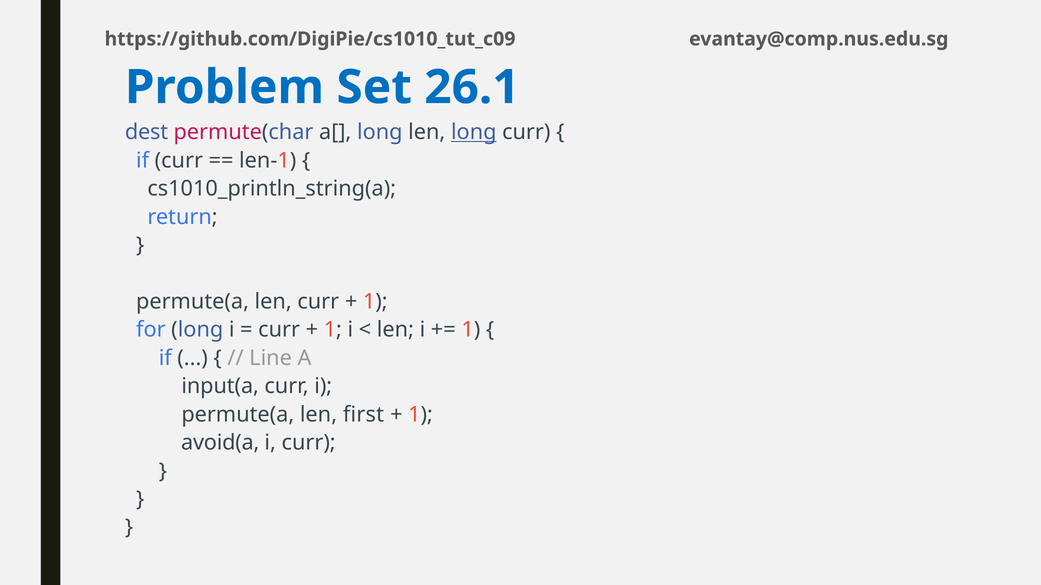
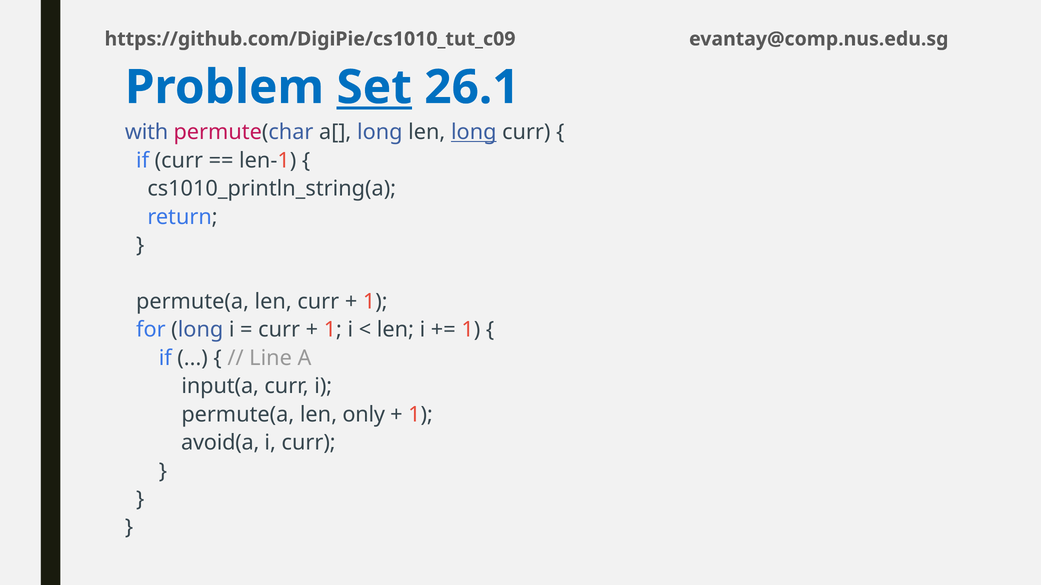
Set underline: none -> present
dest: dest -> with
first: first -> only
